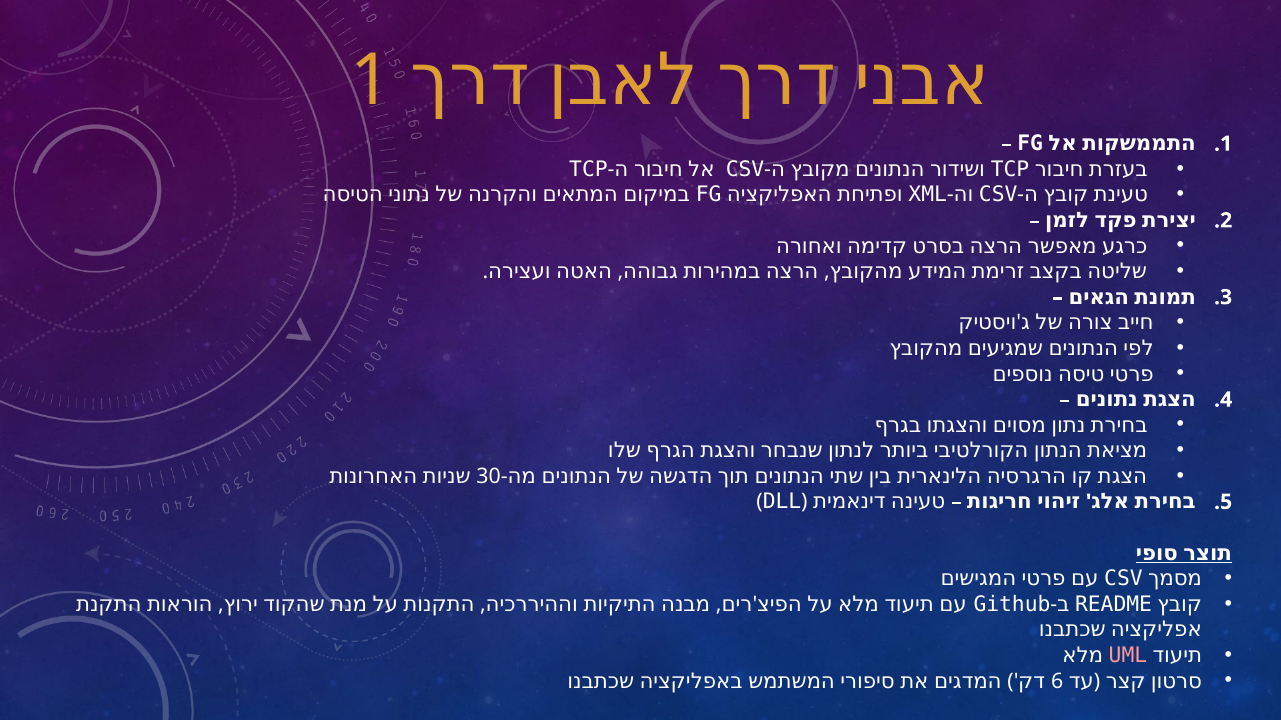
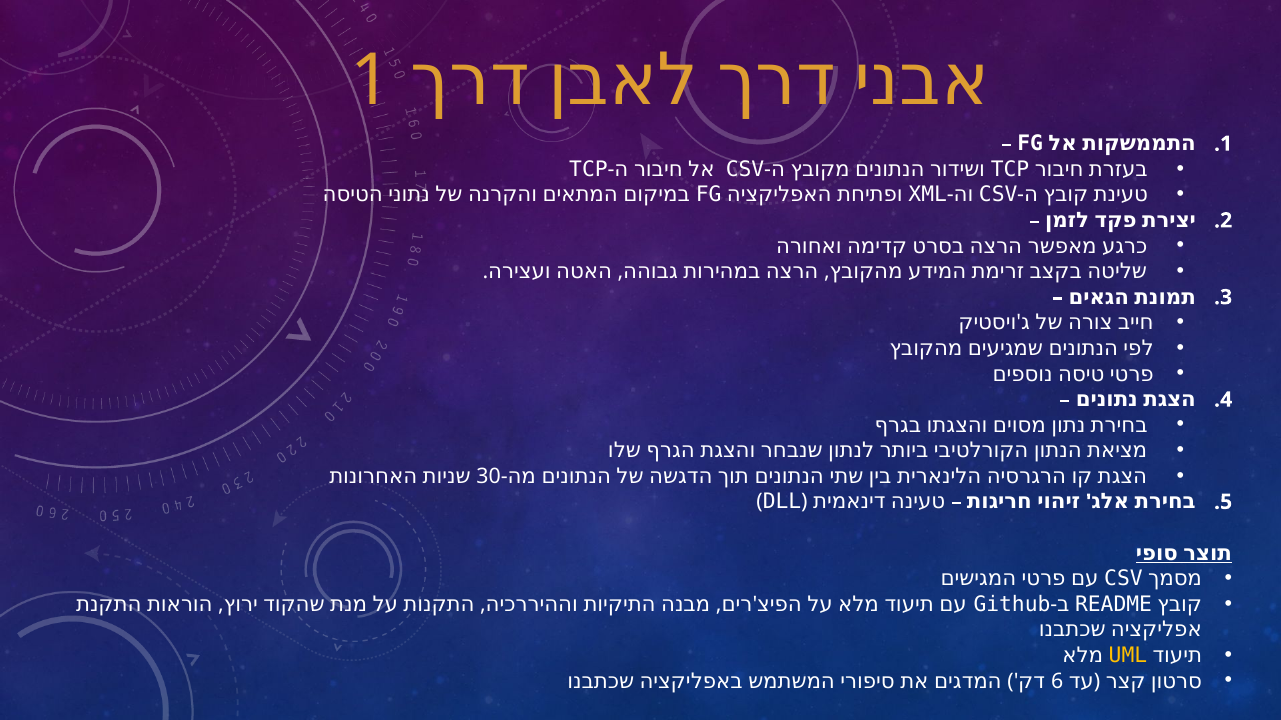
UML colour: pink -> yellow
